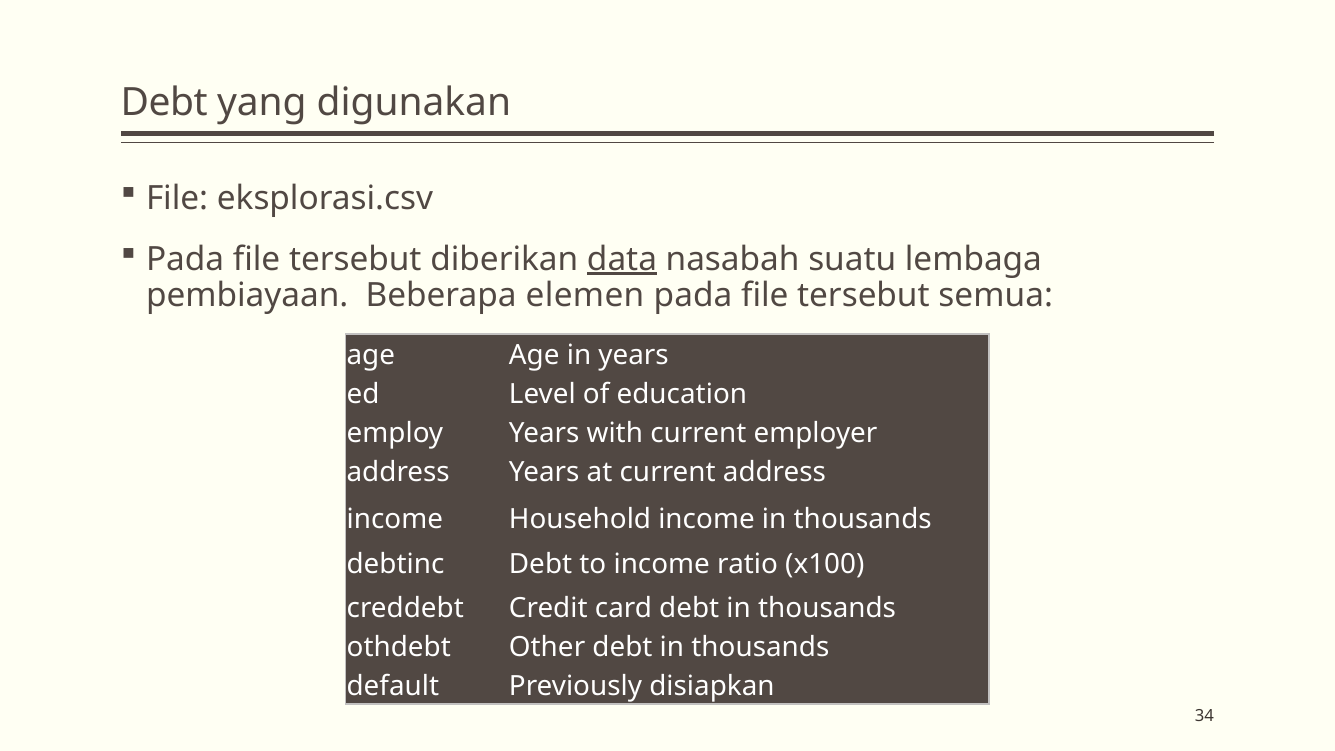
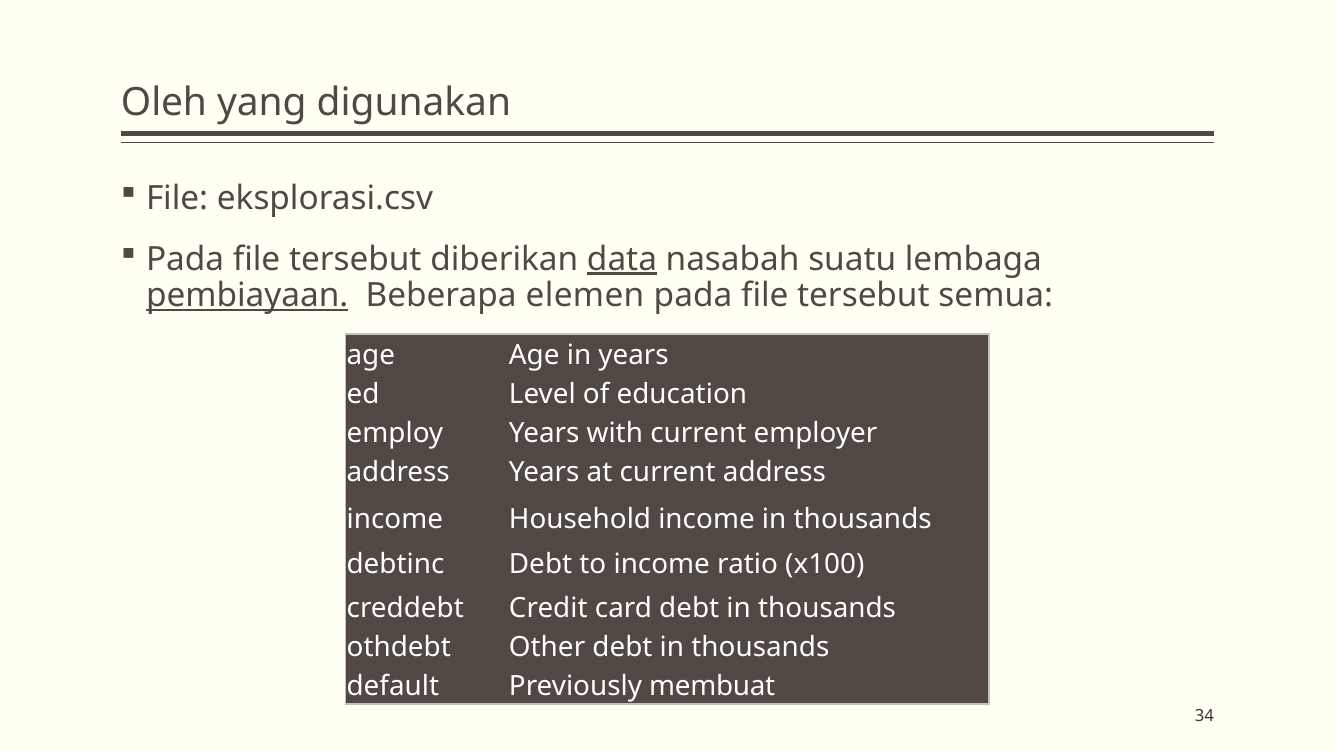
Debt at (164, 102): Debt -> Oleh
pembiayaan underline: none -> present
disiapkan: disiapkan -> membuat
